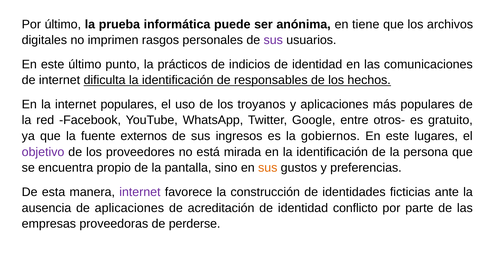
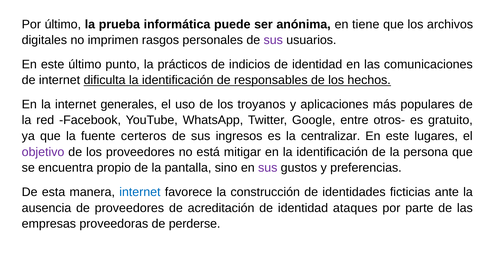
internet populares: populares -> generales
externos: externos -> certeros
gobiernos: gobiernos -> centralizar
mirada: mirada -> mitigar
sus at (268, 168) colour: orange -> purple
internet at (140, 192) colour: purple -> blue
de aplicaciones: aplicaciones -> proveedores
conflicto: conflicto -> ataques
